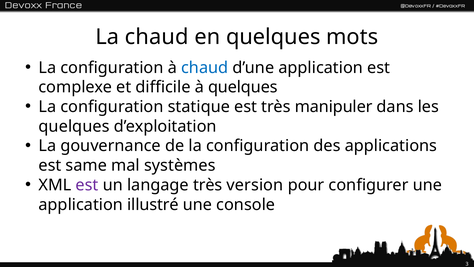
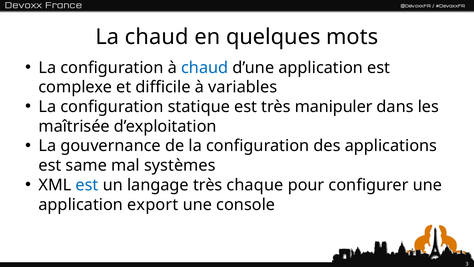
à quelques: quelques -> variables
quelques at (74, 126): quelques -> maîtrisée
est at (87, 185) colour: purple -> blue
version: version -> chaque
illustré: illustré -> export
